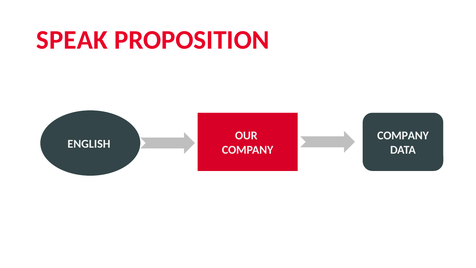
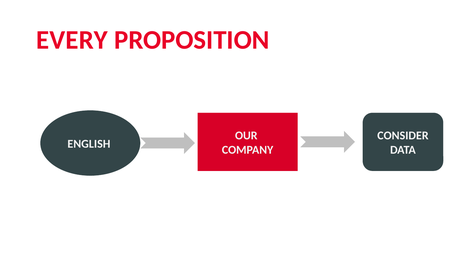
SPEAK: SPEAK -> EVERY
COMPANY at (403, 135): COMPANY -> CONSIDER
